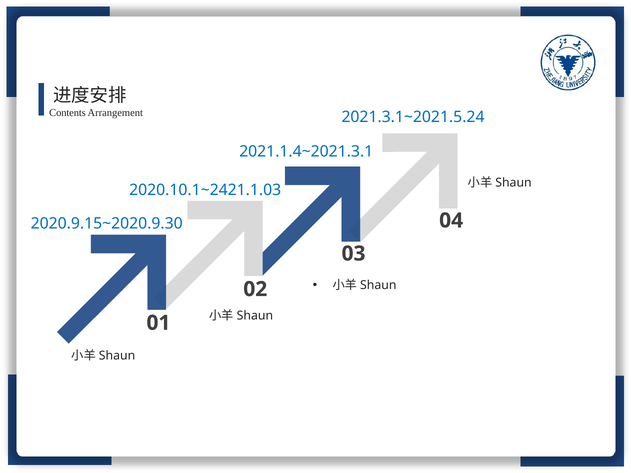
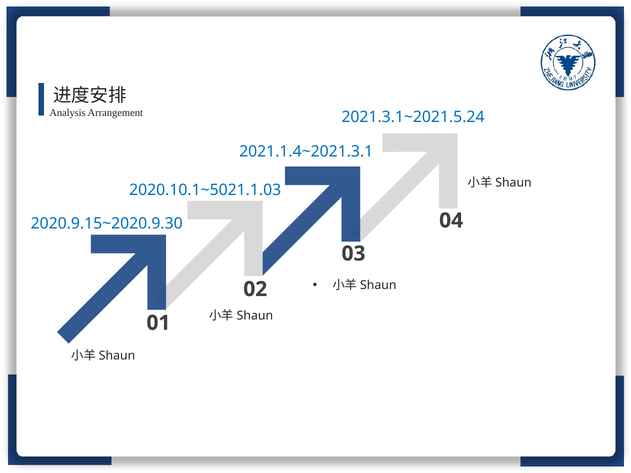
Contents: Contents -> Analysis
2020.10.1~2421.1.03: 2020.10.1~2421.1.03 -> 2020.10.1~5021.1.03
